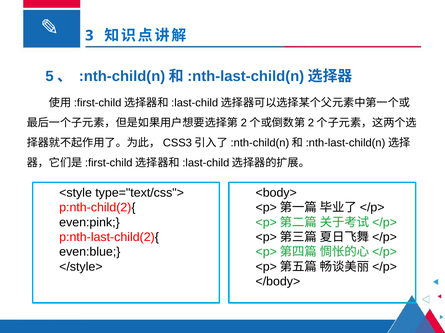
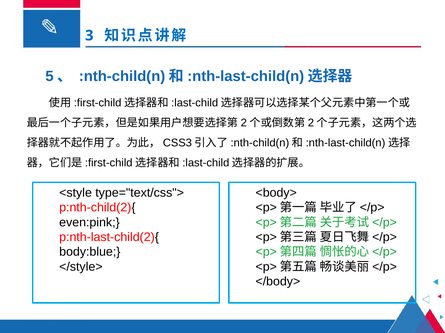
even:blue: even:blue -> body:blue
